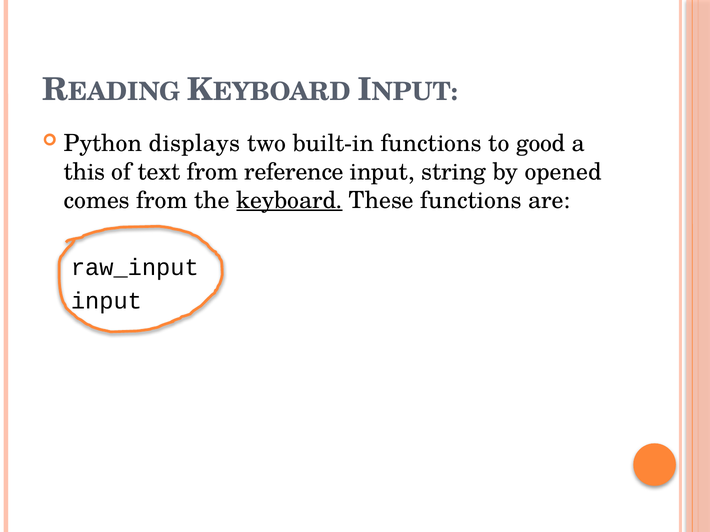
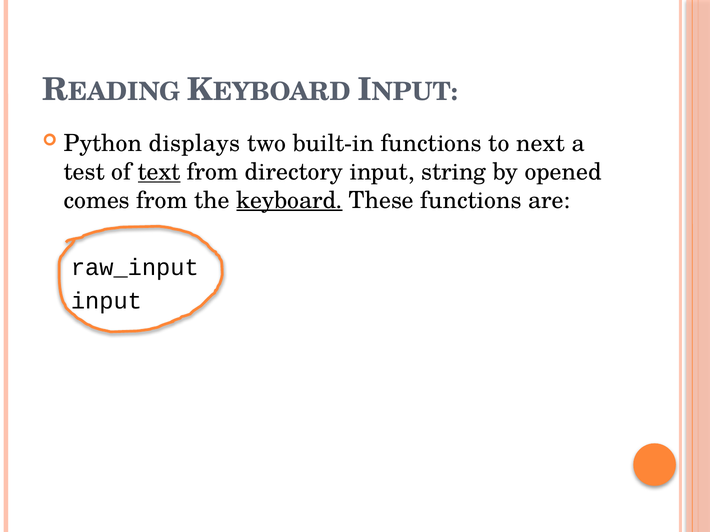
good: good -> next
this: this -> test
text underline: none -> present
reference: reference -> directory
